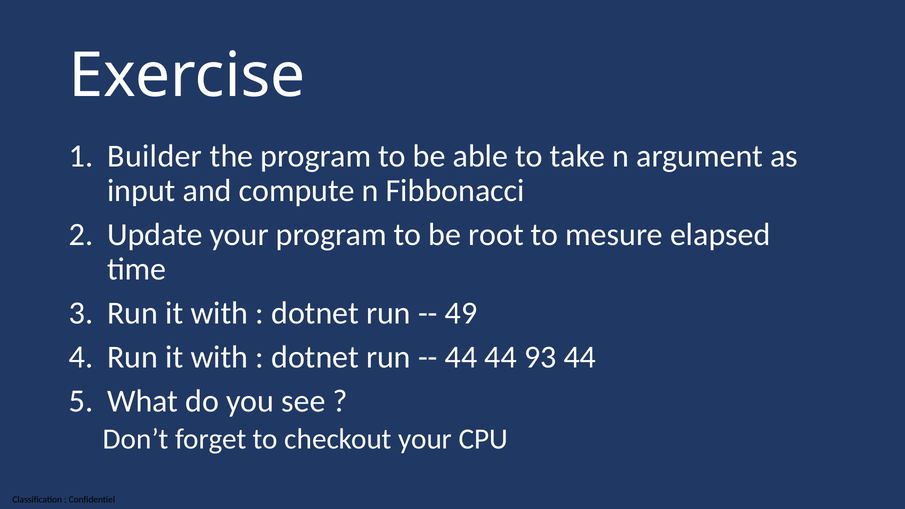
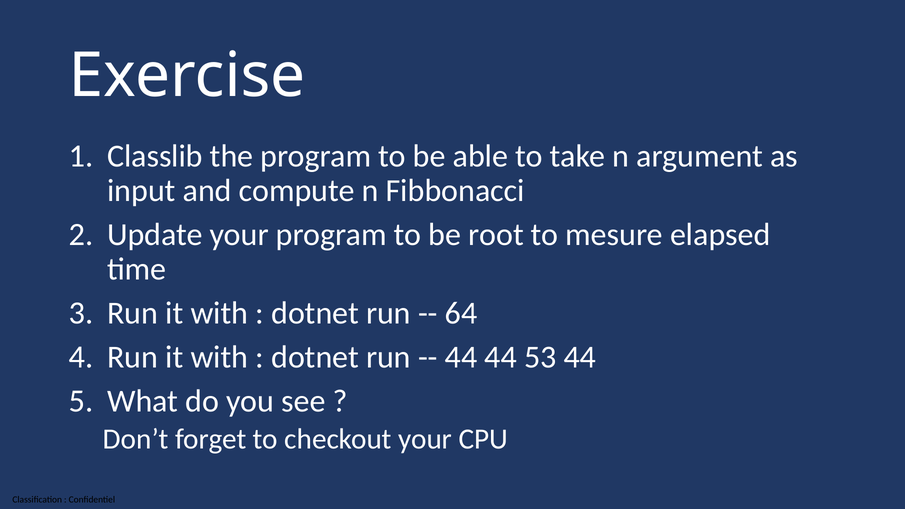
Builder: Builder -> Classlib
49: 49 -> 64
93: 93 -> 53
